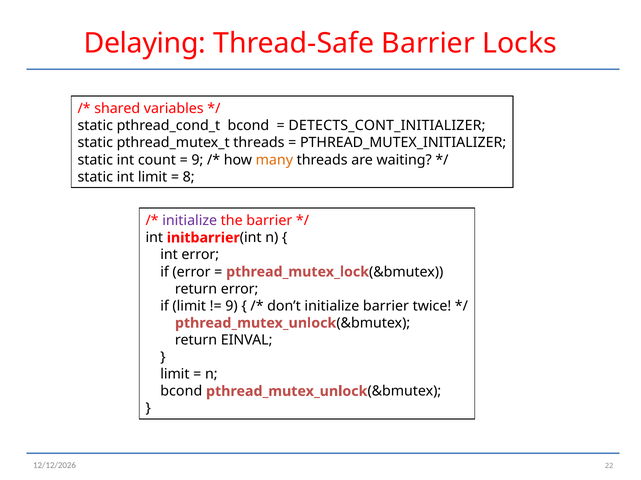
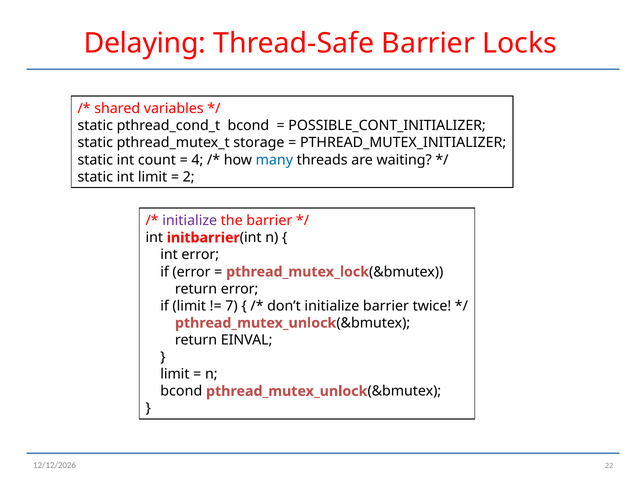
DETECTS_CONT_INITIALIZER: DETECTS_CONT_INITIALIZER -> POSSIBLE_CONT_INITIALIZER
pthread_mutex_t threads: threads -> storage
9 at (197, 160): 9 -> 4
many colour: orange -> blue
8: 8 -> 2
9 at (231, 306): 9 -> 7
